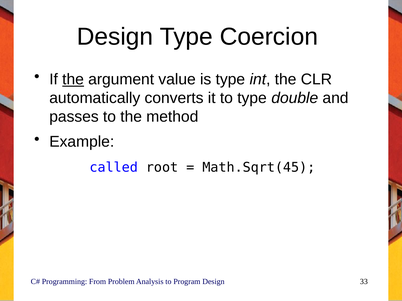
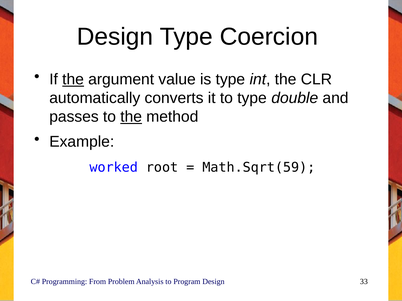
the at (131, 117) underline: none -> present
called: called -> worked
Math.Sqrt(45: Math.Sqrt(45 -> Math.Sqrt(59
